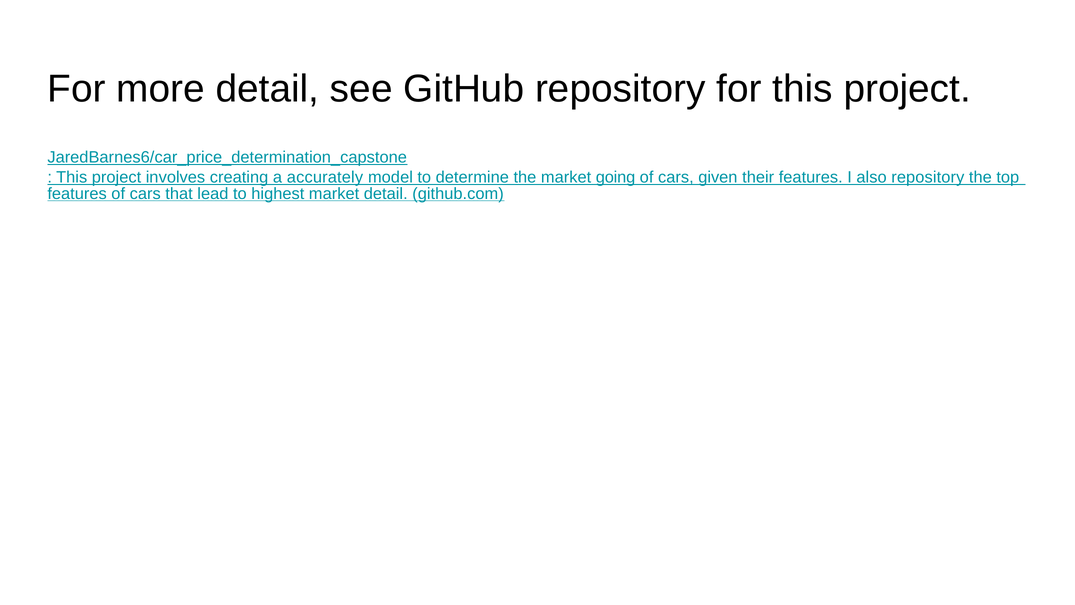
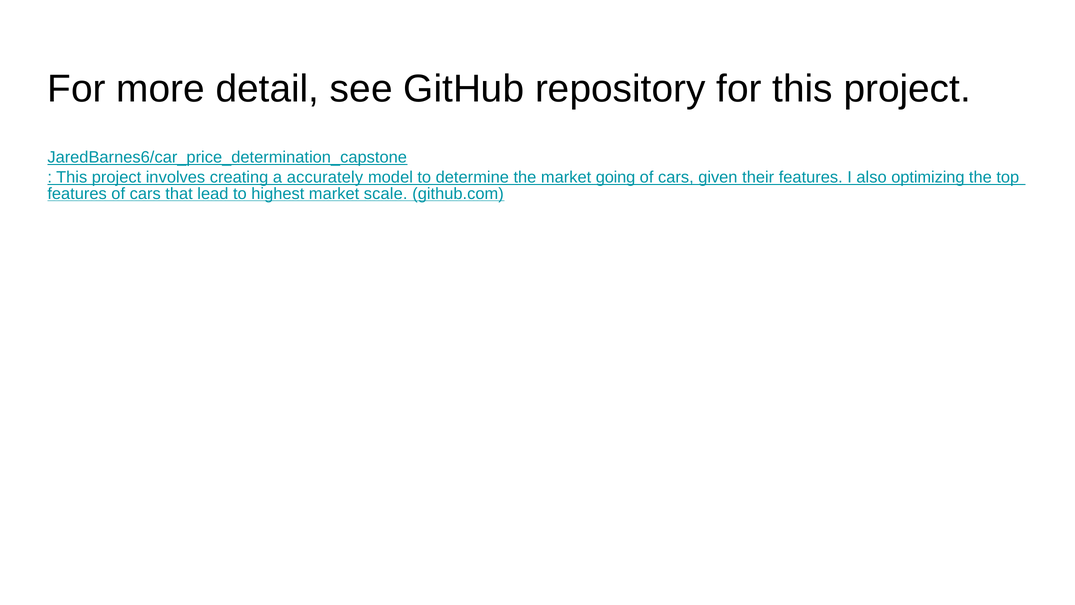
also repository: repository -> optimizing
market detail: detail -> scale
